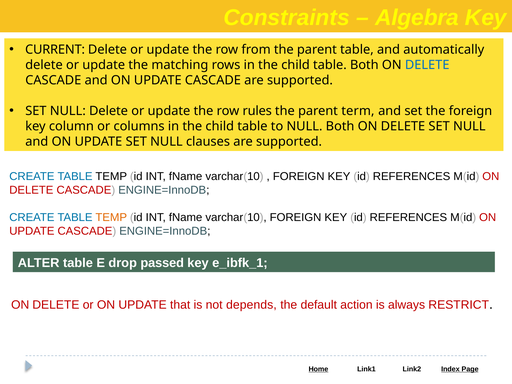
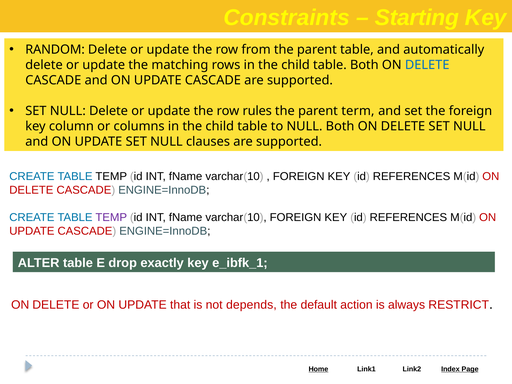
Algebra: Algebra -> Starting
CURRENT: CURRENT -> RANDOM
TEMP at (111, 217) colour: orange -> purple
passed: passed -> exactly
